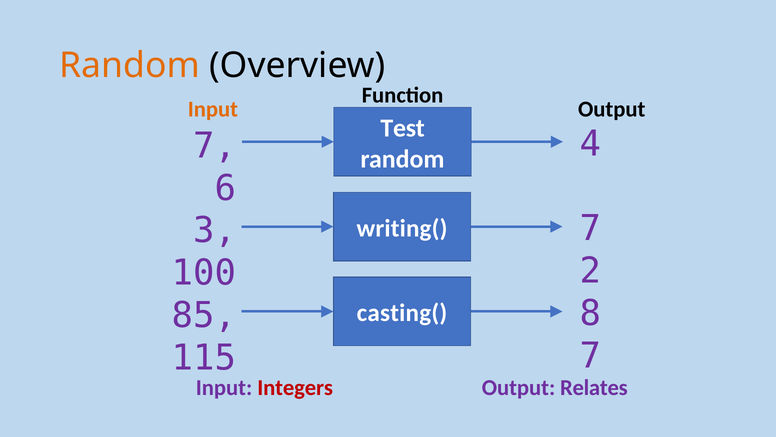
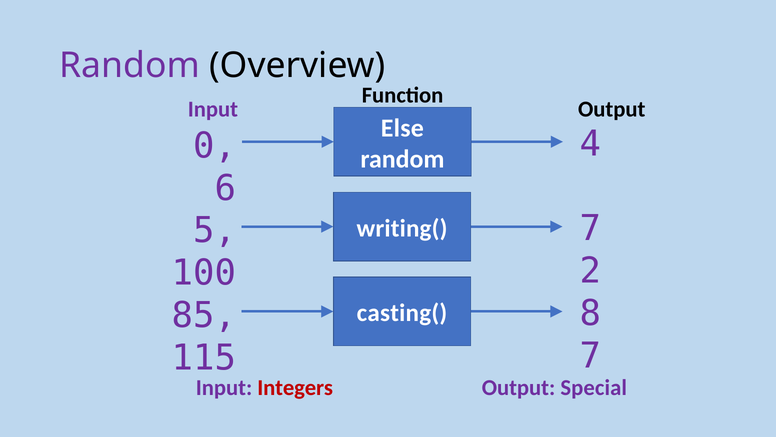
Random at (130, 65) colour: orange -> purple
Input at (213, 109) colour: orange -> purple
Test: Test -> Else
7 at (215, 146): 7 -> 0
3: 3 -> 5
Relates: Relates -> Special
